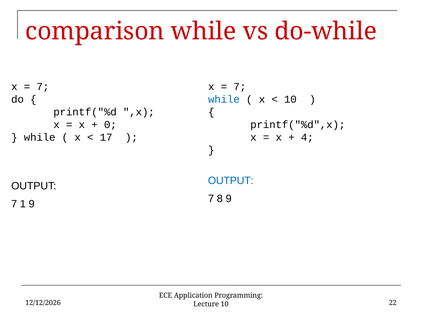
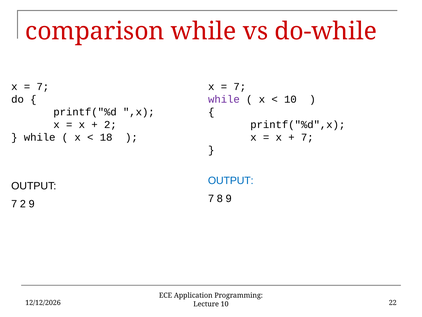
while at (224, 99) colour: blue -> purple
0 at (110, 124): 0 -> 2
17: 17 -> 18
4 at (307, 137): 4 -> 7
7 1: 1 -> 2
